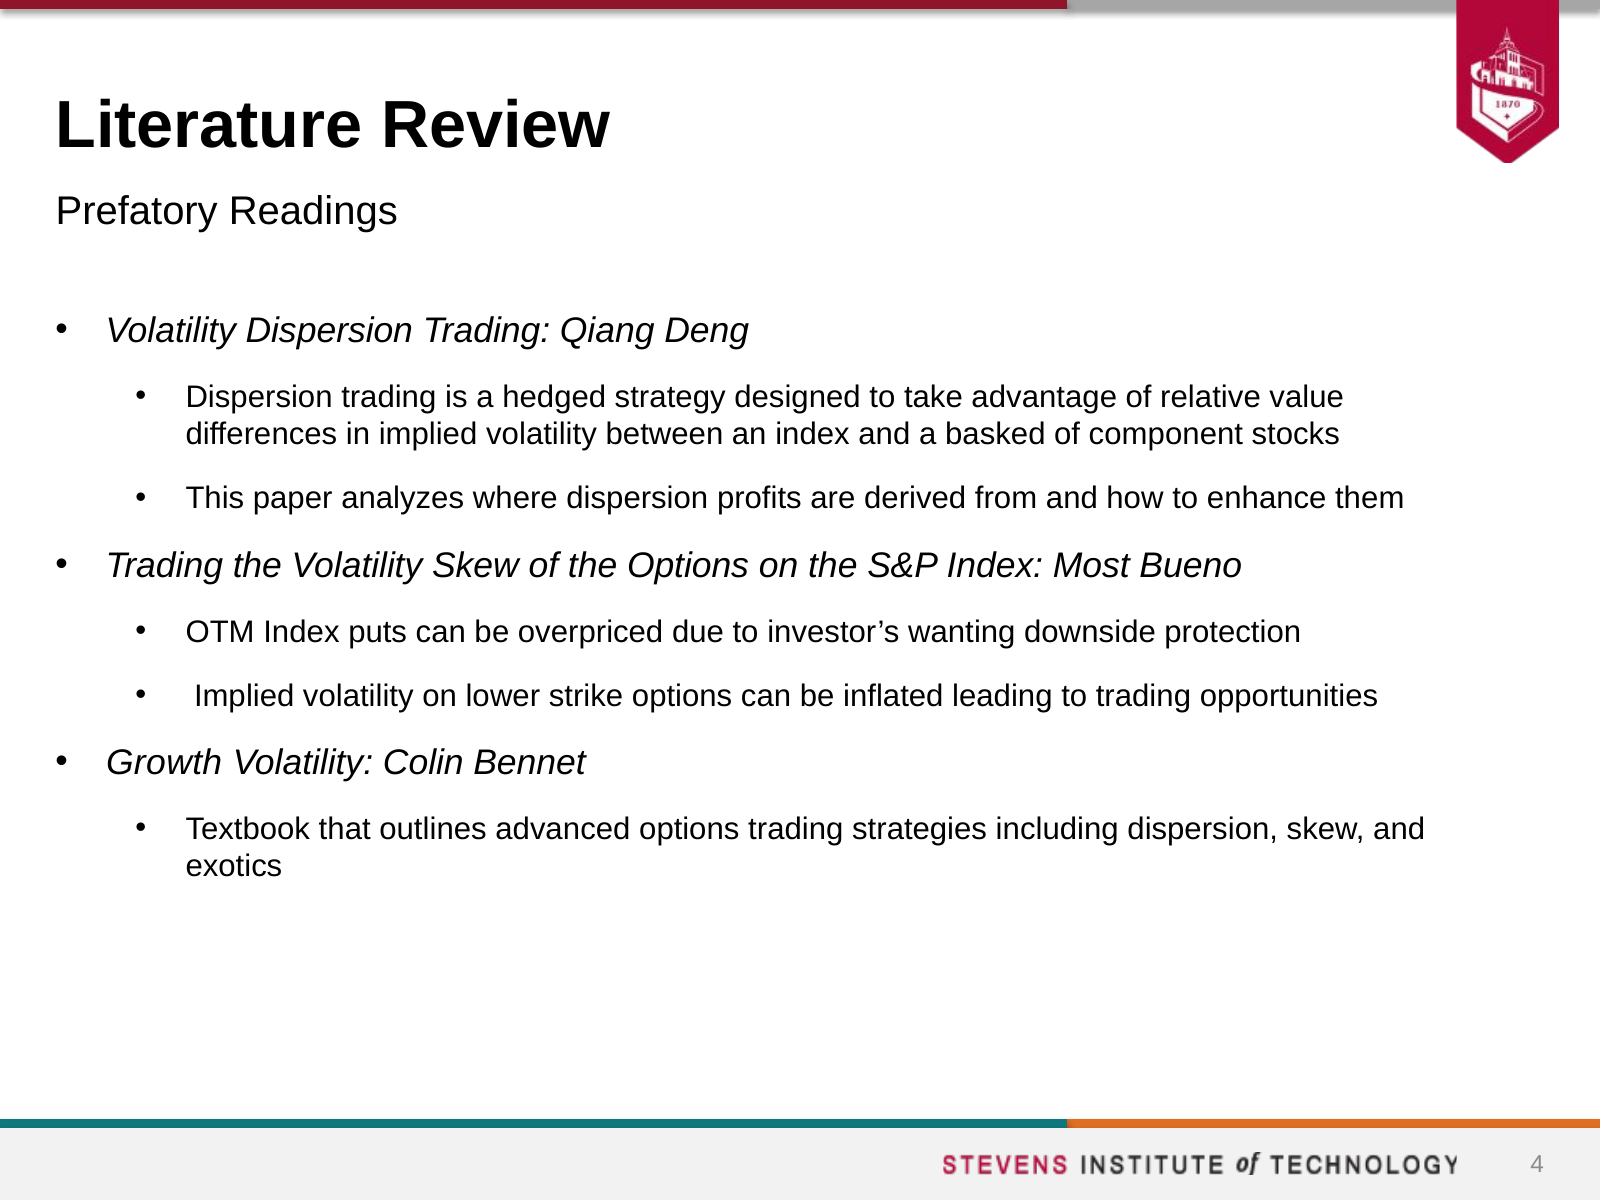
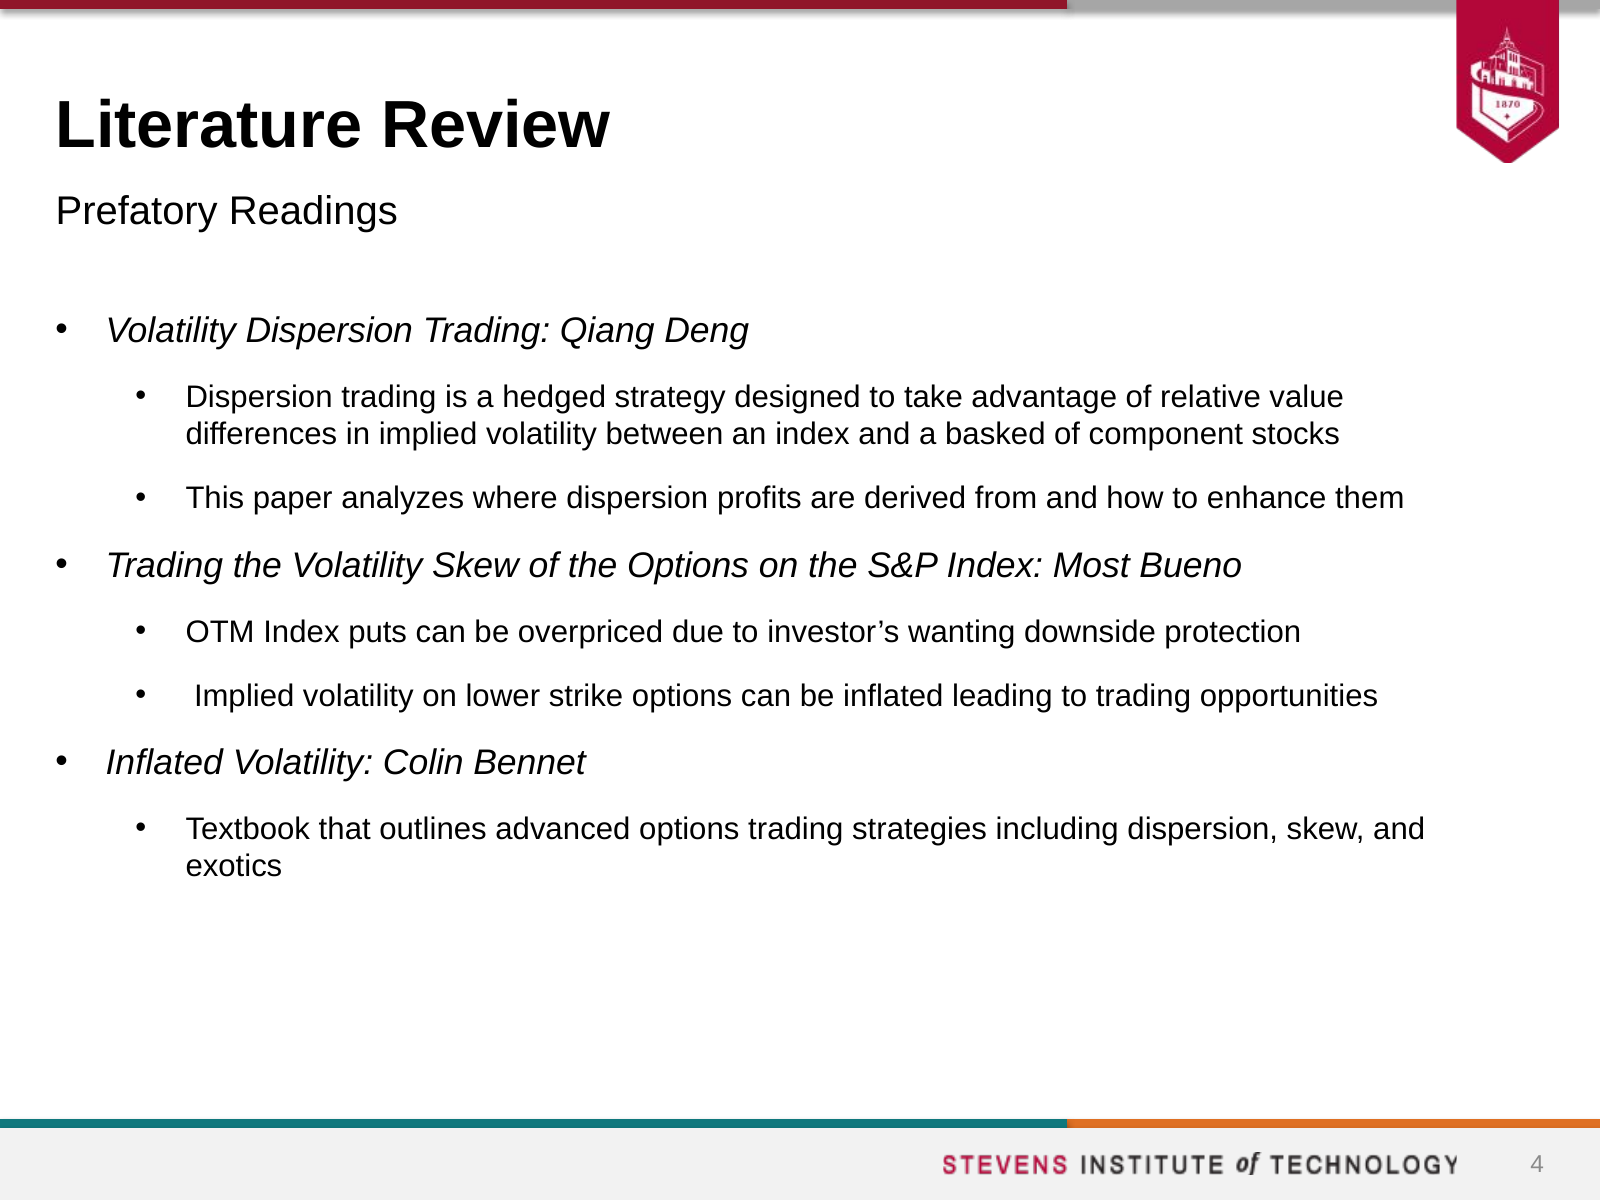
Growth at (164, 763): Growth -> Inflated
